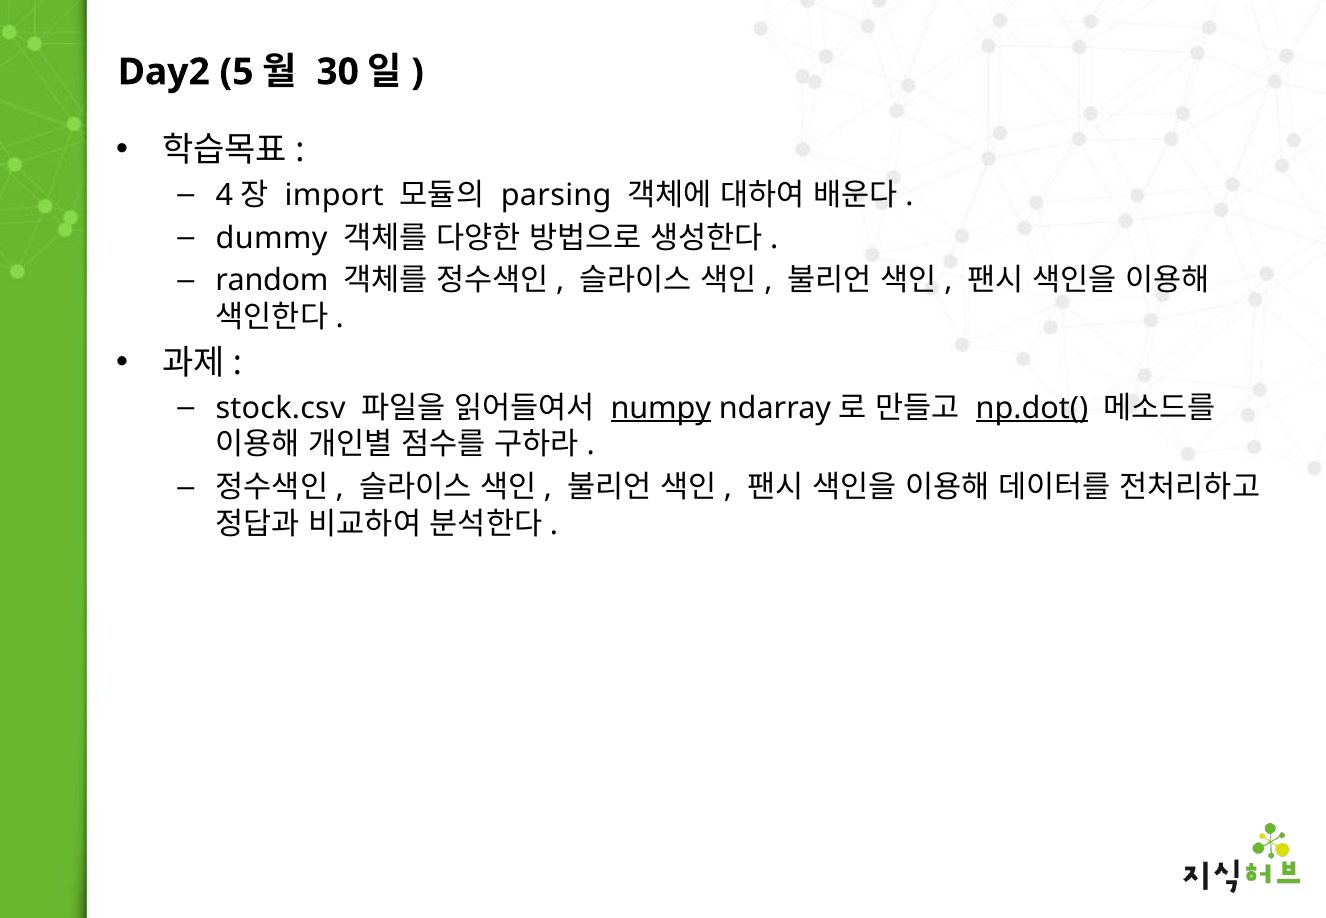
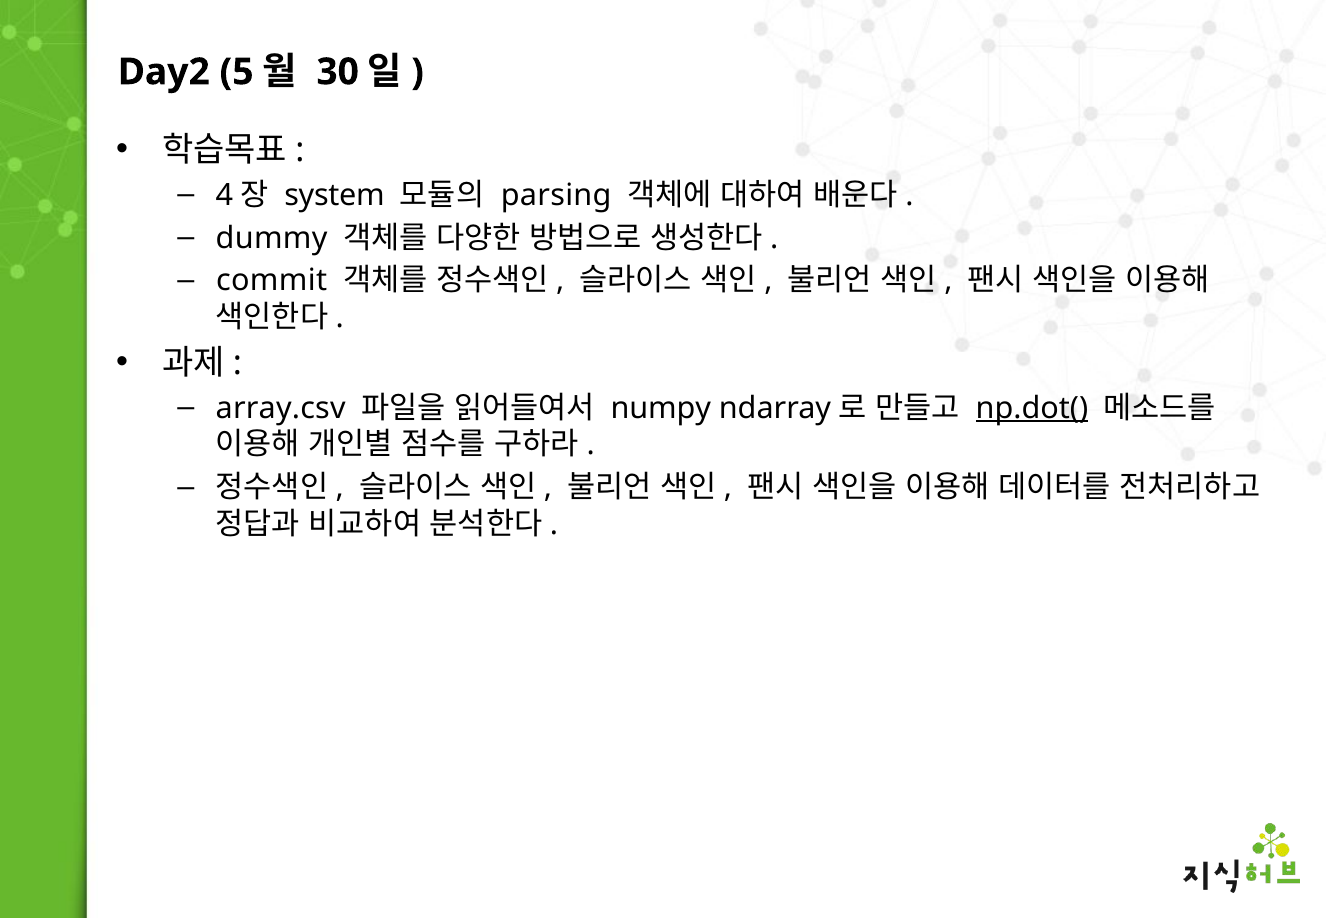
import: import -> system
random: random -> commit
stock.csv: stock.csv -> array.csv
numpy underline: present -> none
